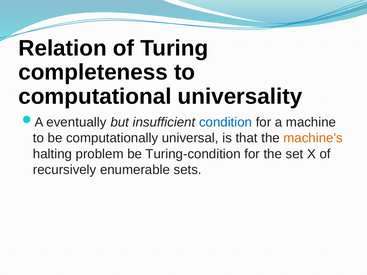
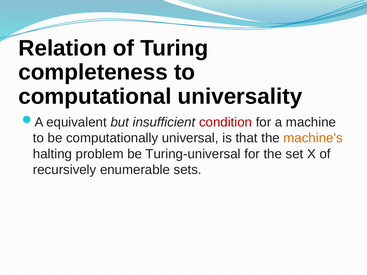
eventually: eventually -> equivalent
condition colour: blue -> red
Turing-condition: Turing-condition -> Turing-universal
